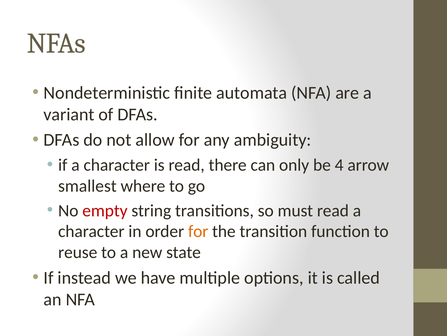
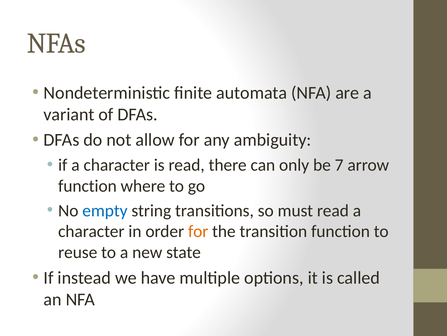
4: 4 -> 7
smallest at (87, 186): smallest -> function
empty colour: red -> blue
